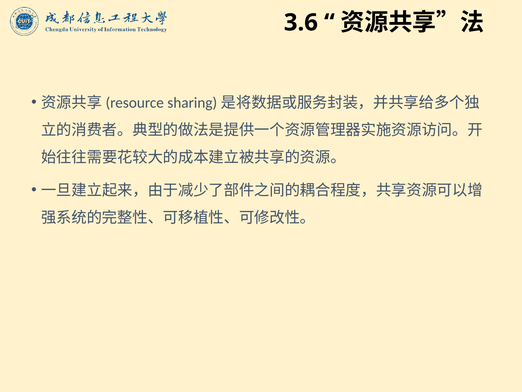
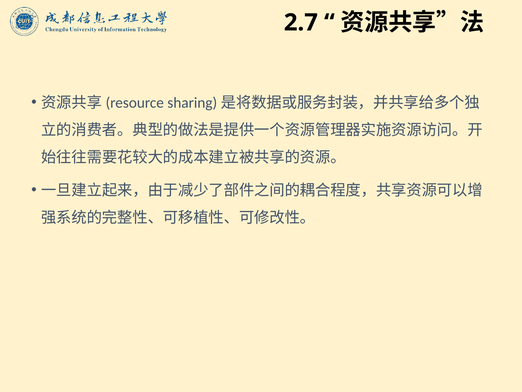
3.6: 3.6 -> 2.7
